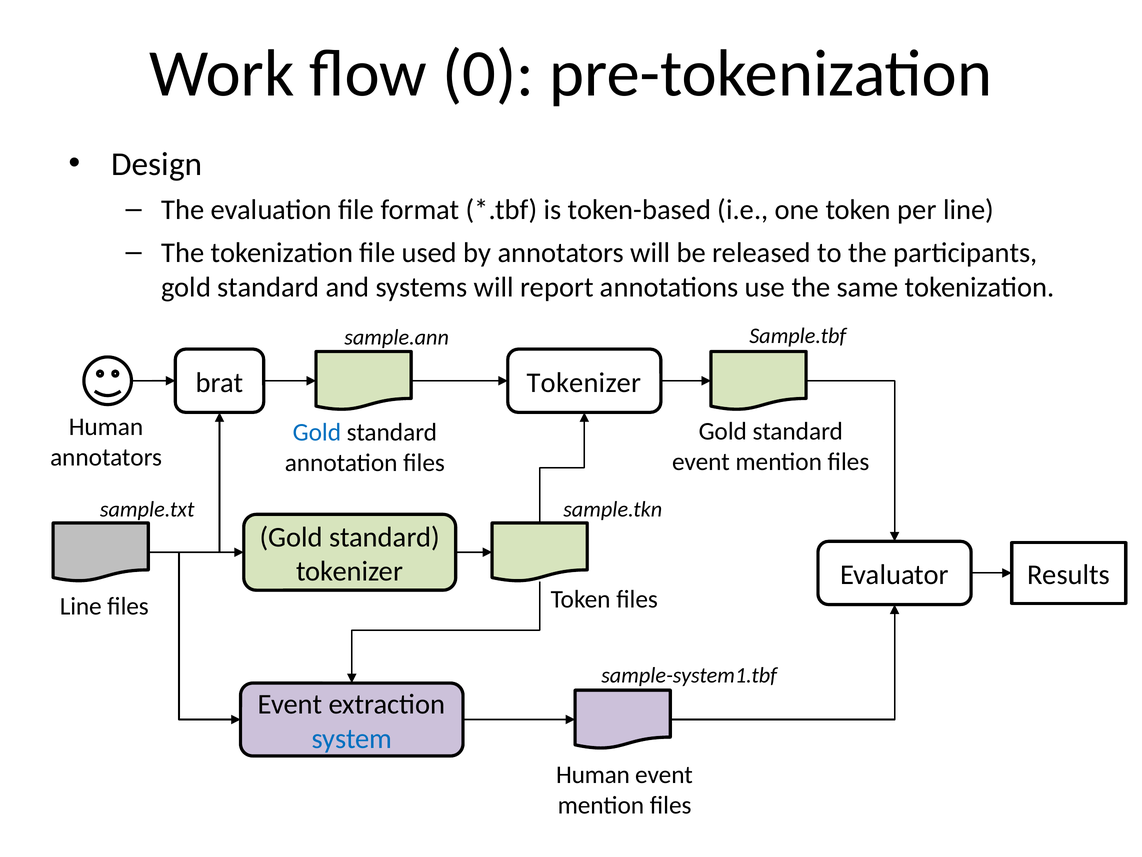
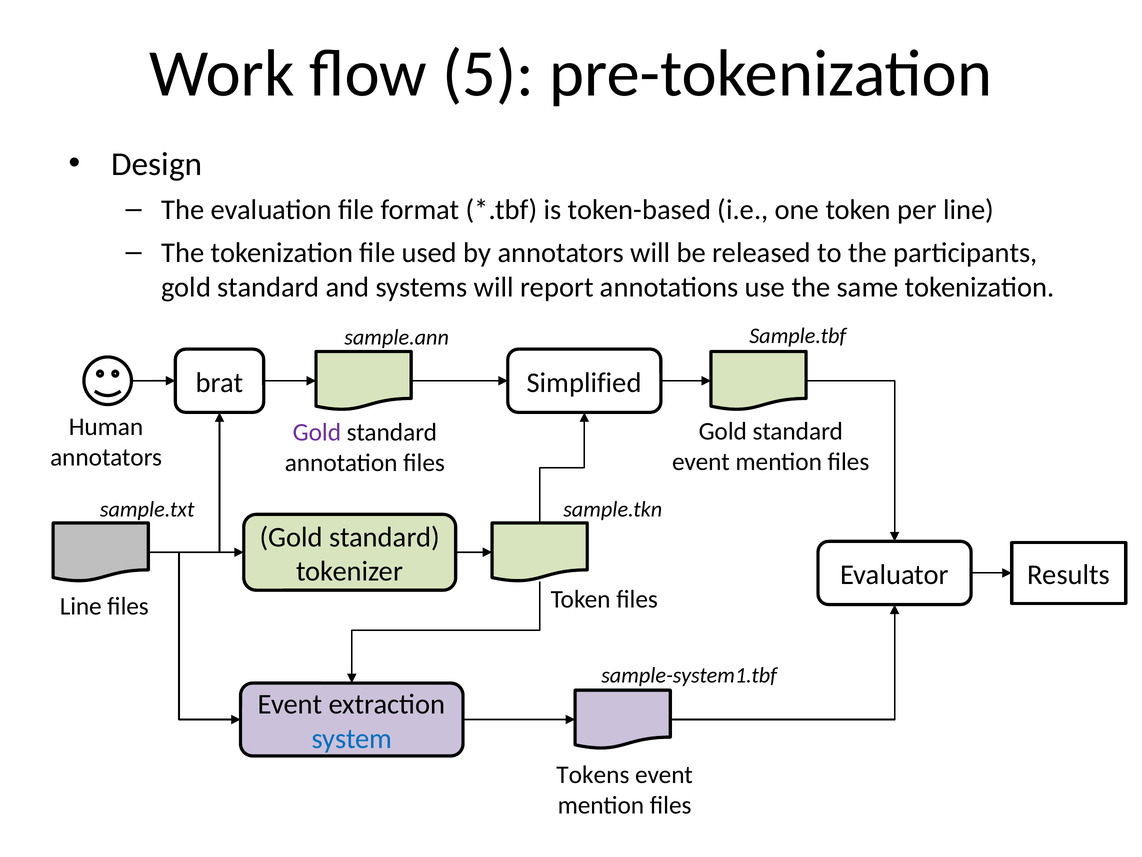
0: 0 -> 5
Tokenizer at (584, 383): Tokenizer -> Simplified
Gold at (317, 432) colour: blue -> purple
Human at (593, 775): Human -> Tokens
